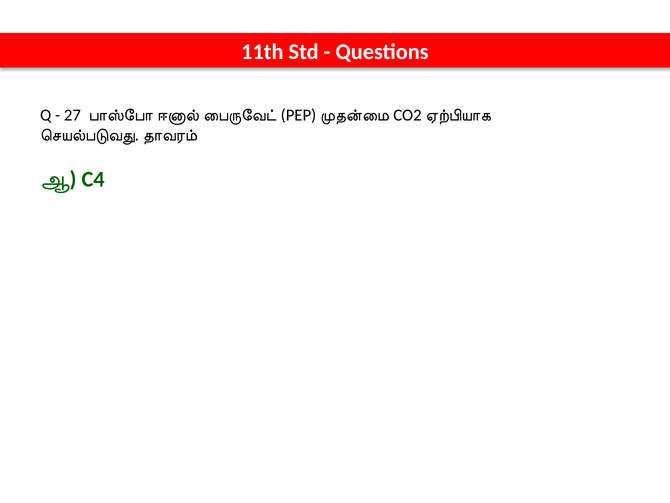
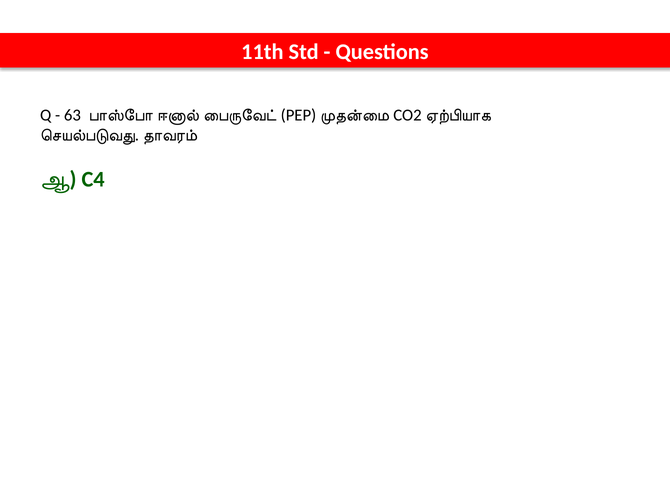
27: 27 -> 63
